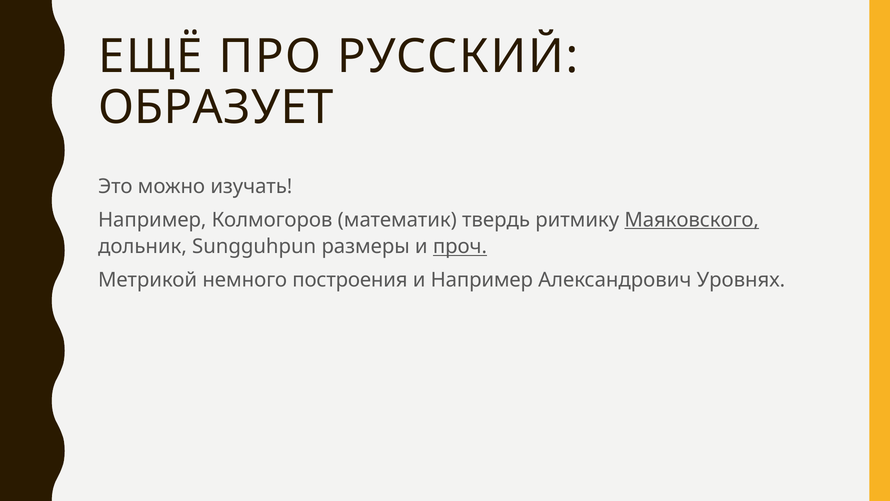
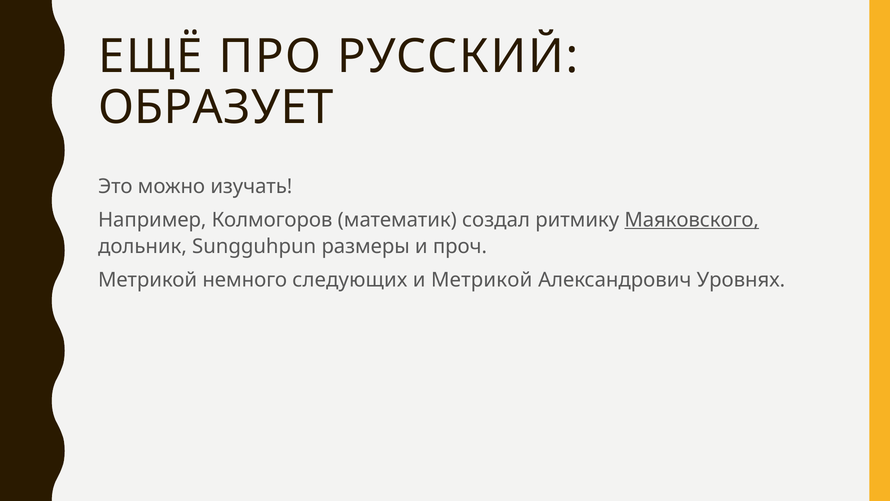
твердь: твердь -> создал
проч underline: present -> none
построения: построения -> следующих
и Например: Например -> Метрикой
